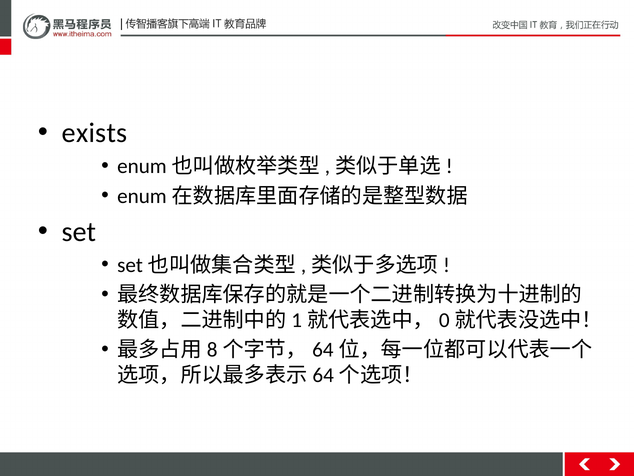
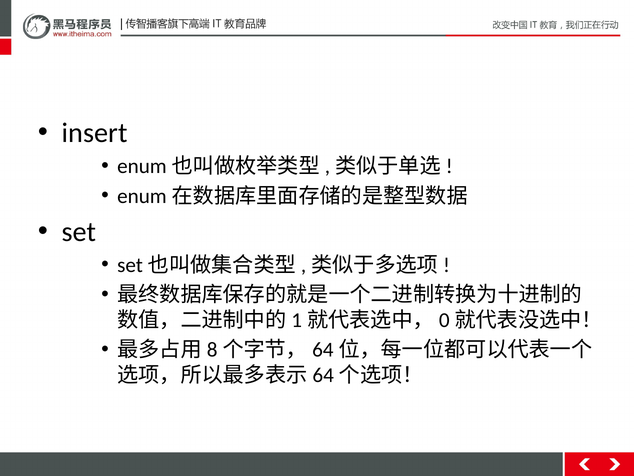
exists: exists -> insert
